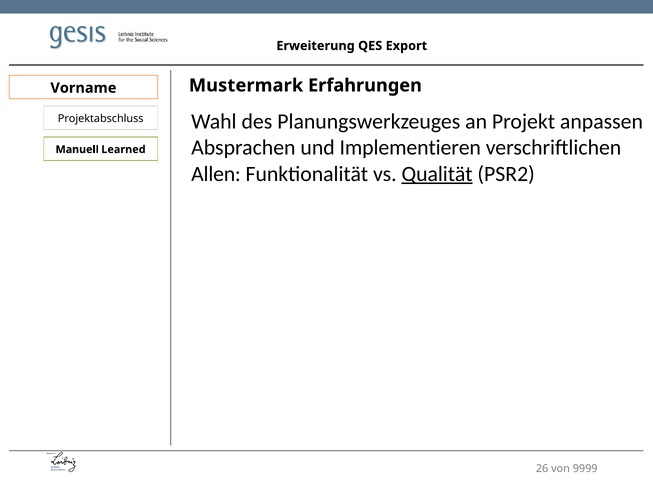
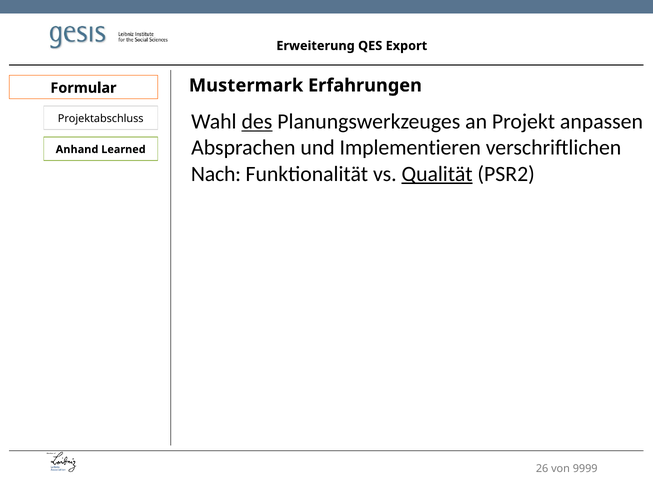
Vorname: Vorname -> Formular
des underline: none -> present
Manuell: Manuell -> Anhand
Allen: Allen -> Nach
